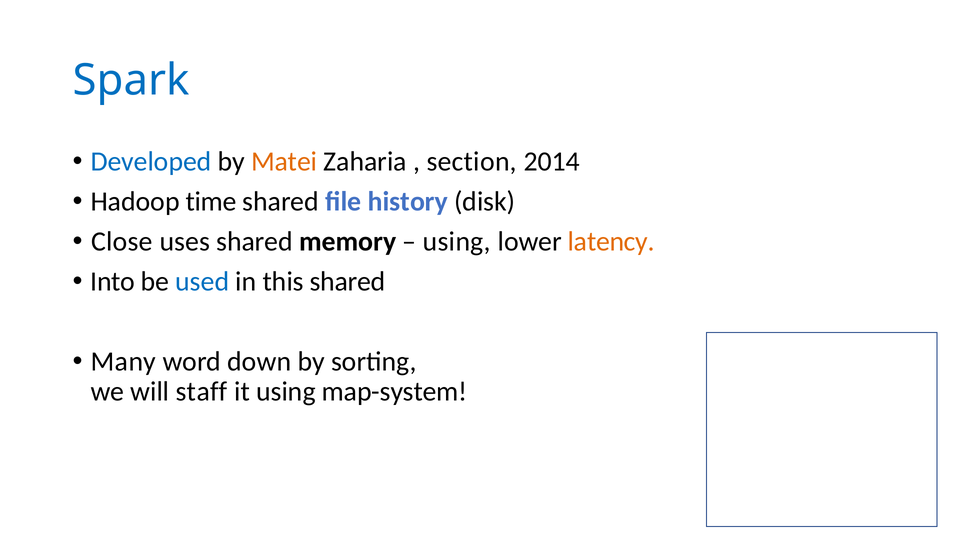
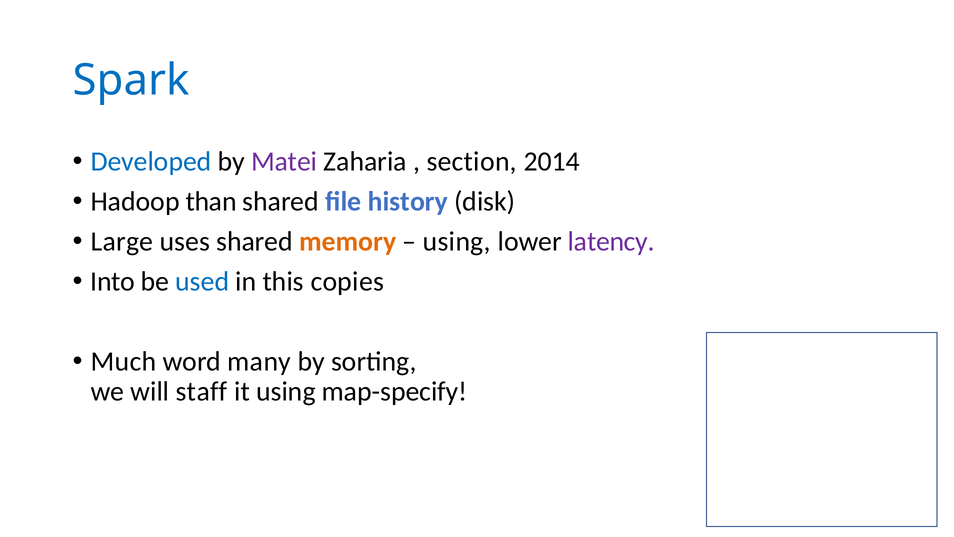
Matei colour: orange -> purple
time: time -> than
Close: Close -> Large
memory colour: black -> orange
latency colour: orange -> purple
this shared: shared -> copies
Many: Many -> Much
down: down -> many
map-system: map-system -> map-specify
